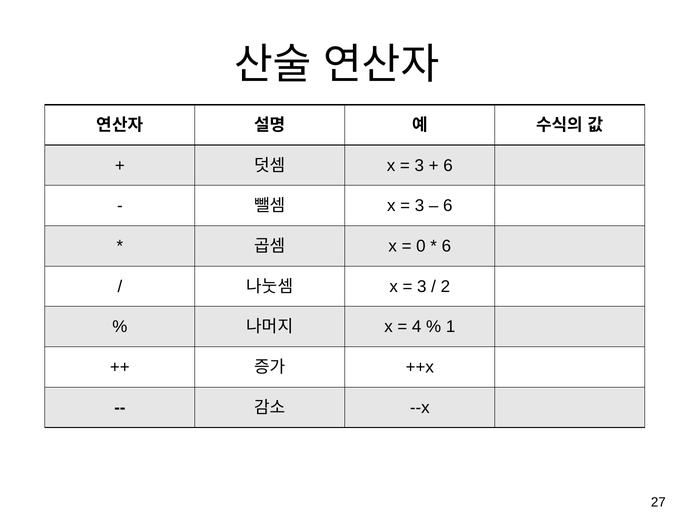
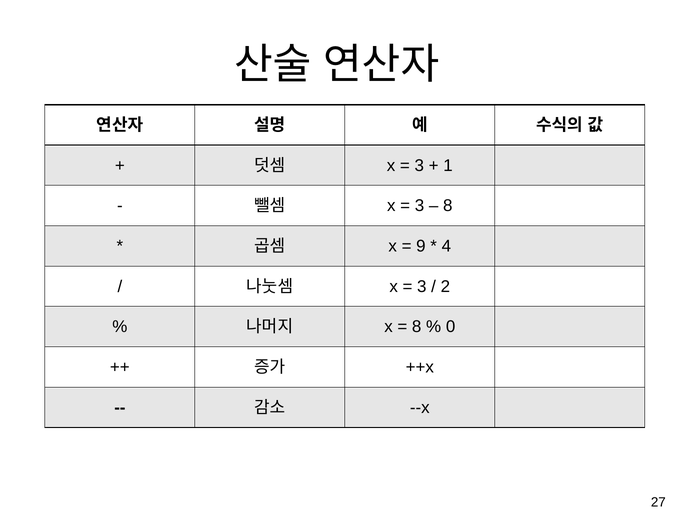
6 at (448, 166): 6 -> 1
6 at (448, 206): 6 -> 8
0: 0 -> 9
6 at (446, 246): 6 -> 4
4 at (417, 327): 4 -> 8
1: 1 -> 0
